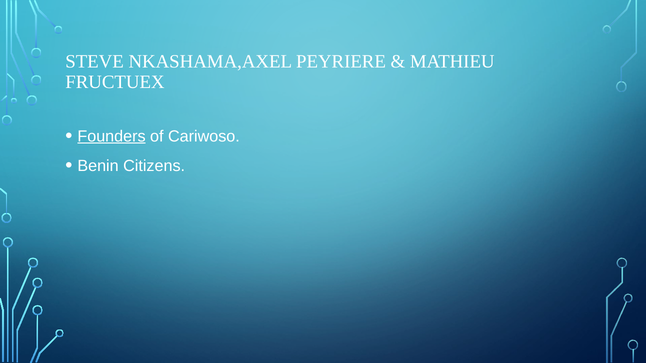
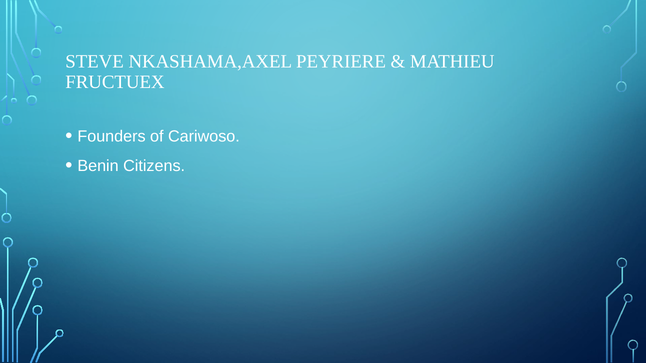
Founders underline: present -> none
